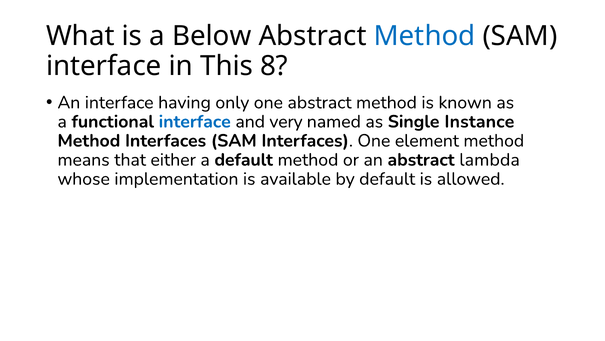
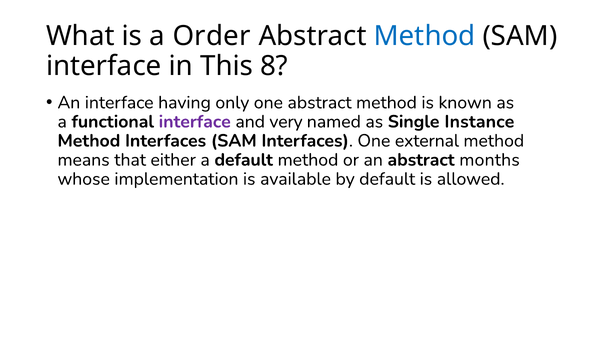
Below: Below -> Order
interface at (195, 121) colour: blue -> purple
element: element -> external
lambda: lambda -> months
